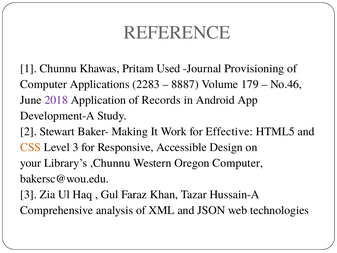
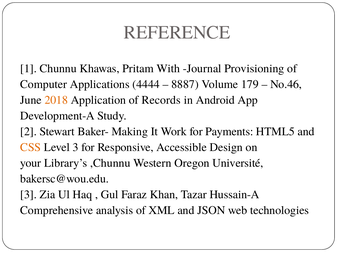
Used: Used -> With
2283: 2283 -> 4444
2018 colour: purple -> orange
Effective: Effective -> Payments
Oregon Computer: Computer -> Université
